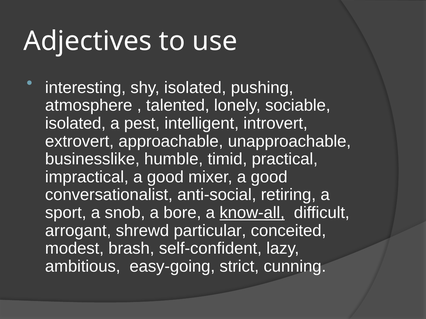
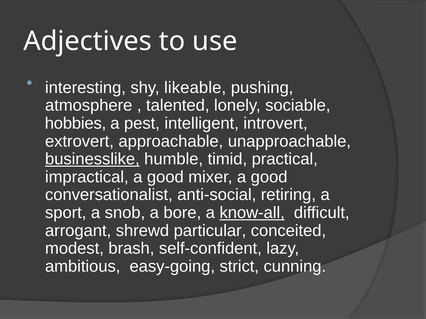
shy isolated: isolated -> likeable
isolated at (75, 124): isolated -> hobbies
businesslike underline: none -> present
